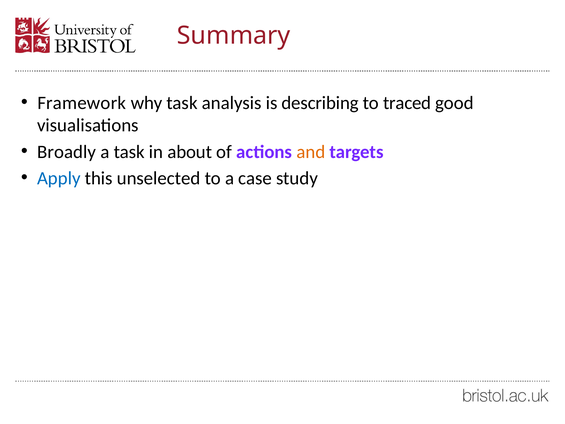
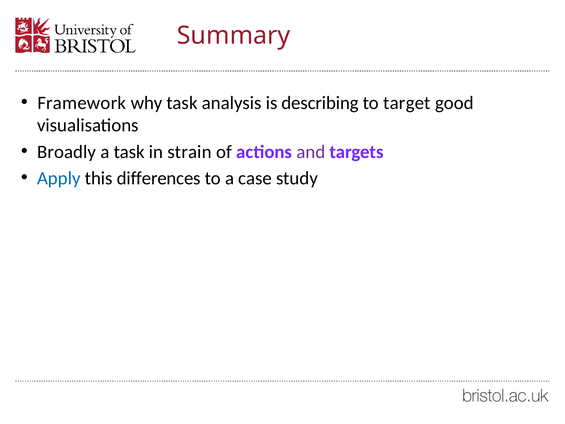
traced: traced -> target
about: about -> strain
and colour: orange -> purple
unselected: unselected -> differences
